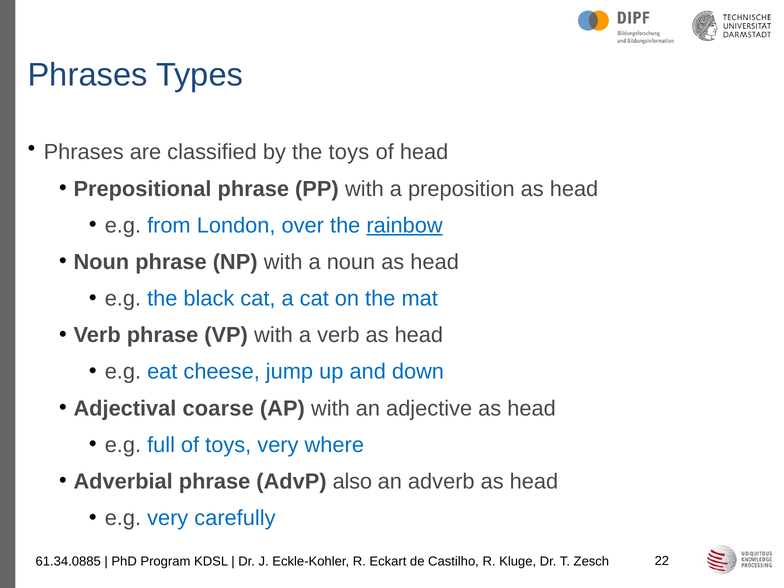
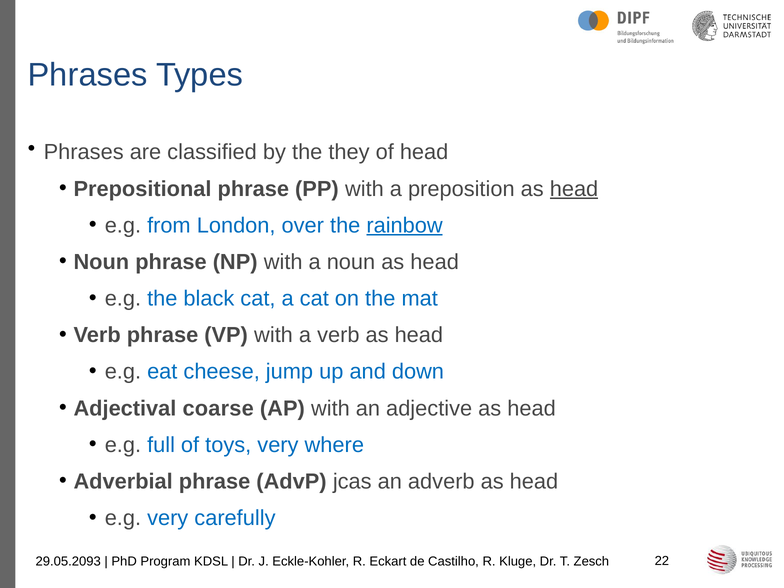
the toys: toys -> they
head at (574, 189) underline: none -> present
also: also -> jcas
61.34.0885: 61.34.0885 -> 29.05.2093
